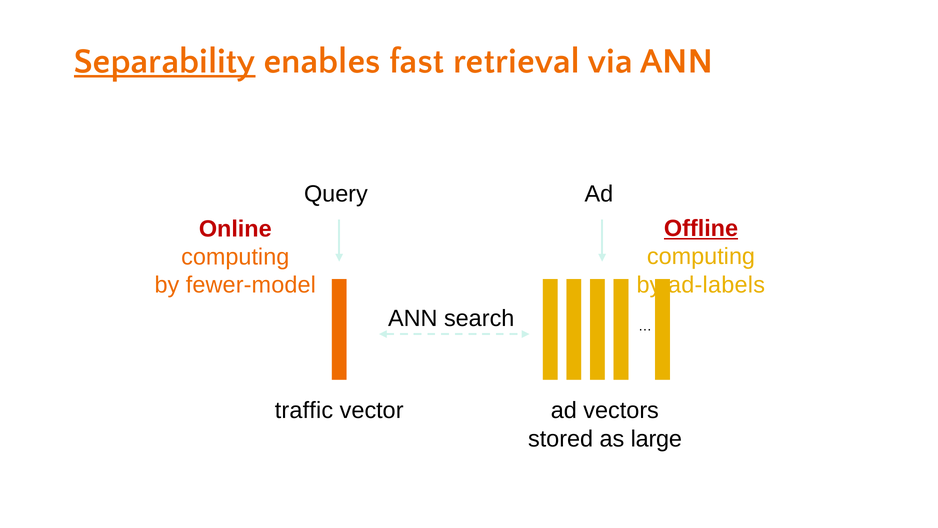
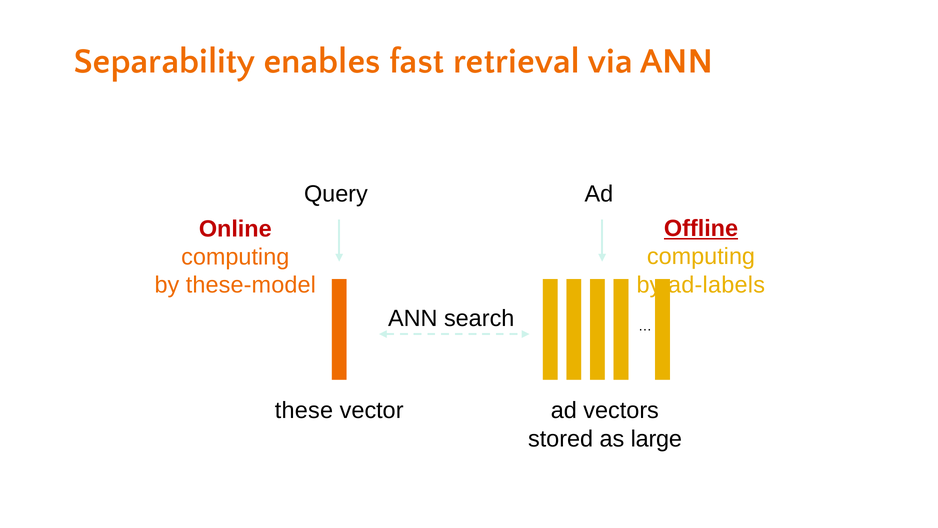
Separability underline: present -> none
fewer-model: fewer-model -> these-model
traffic: traffic -> these
